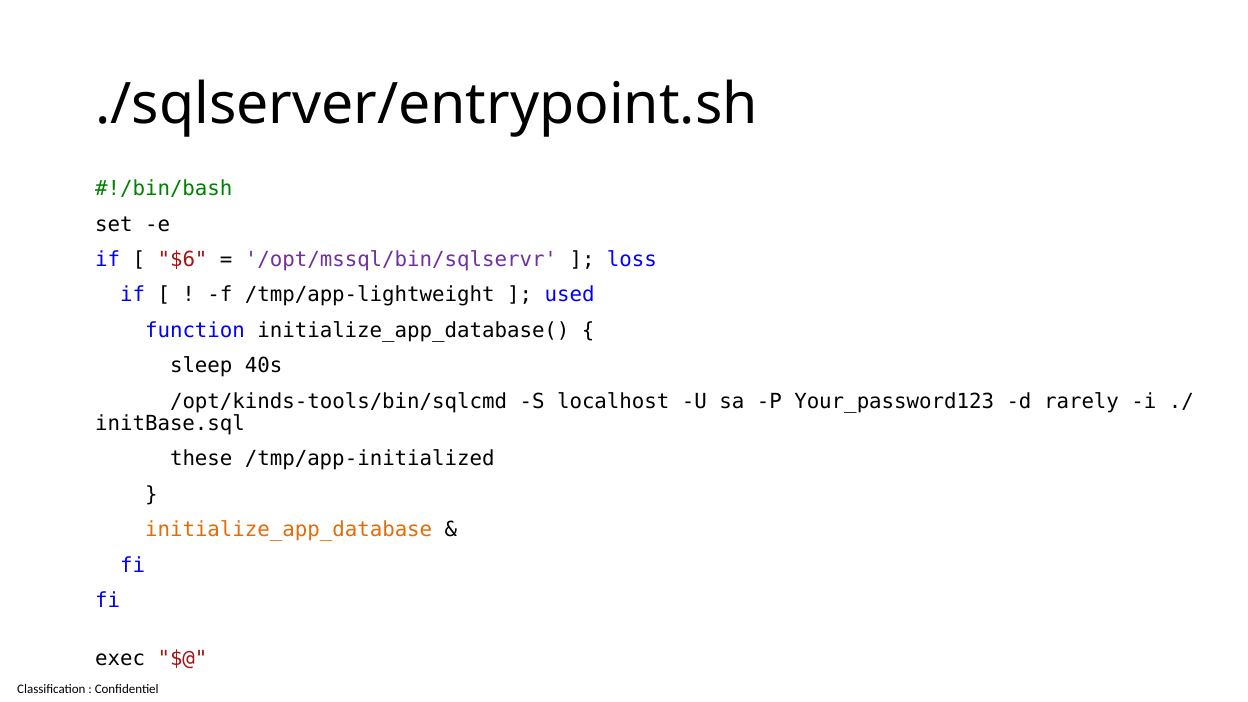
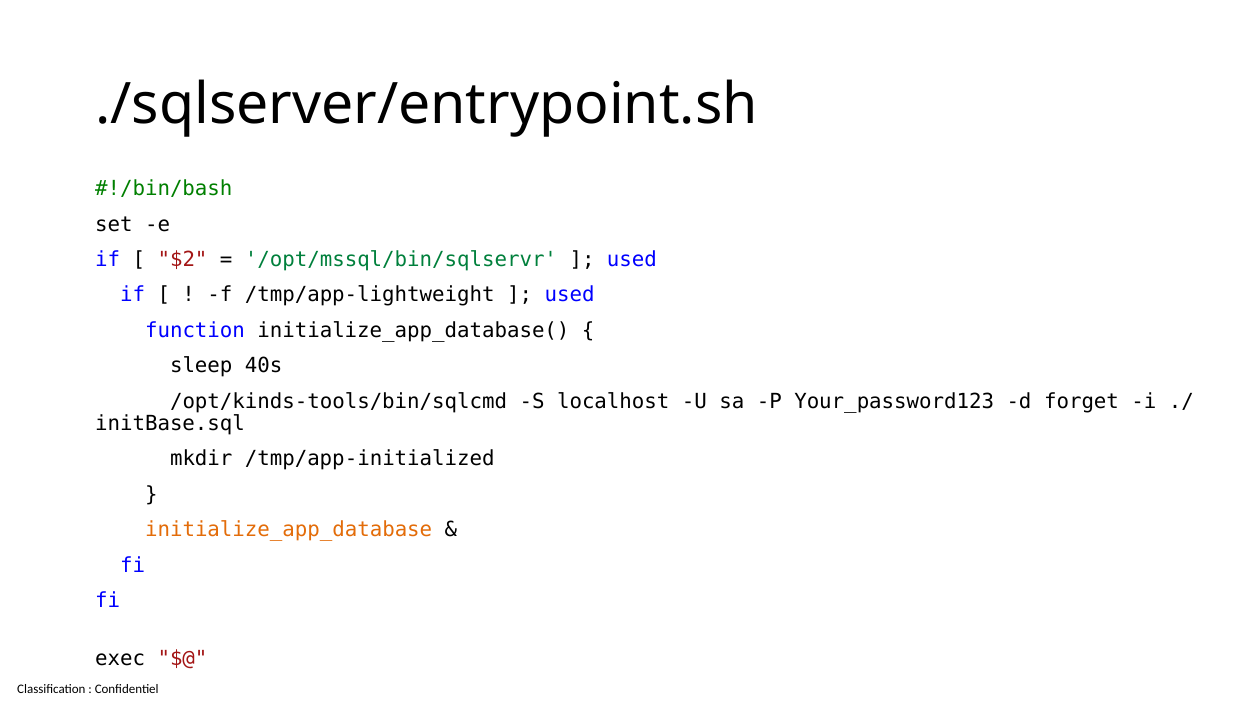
$6: $6 -> $2
/opt/mssql/bin/sqlservr colour: purple -> green
loss at (632, 260): loss -> used
rarely: rarely -> forget
these: these -> mkdir
